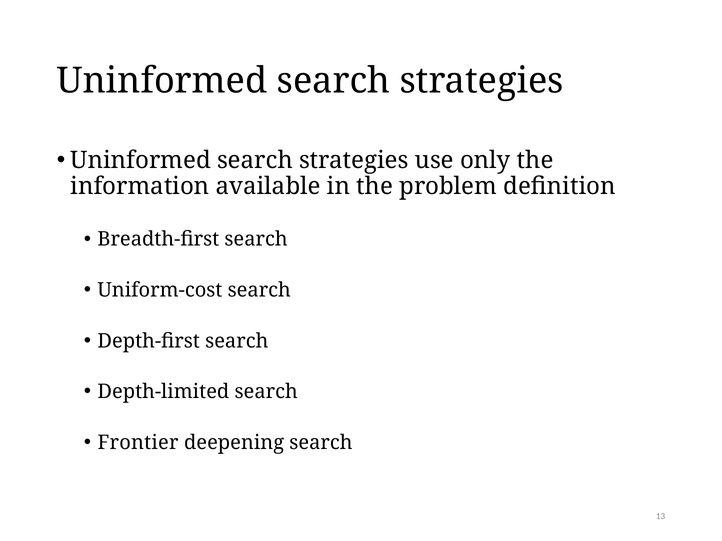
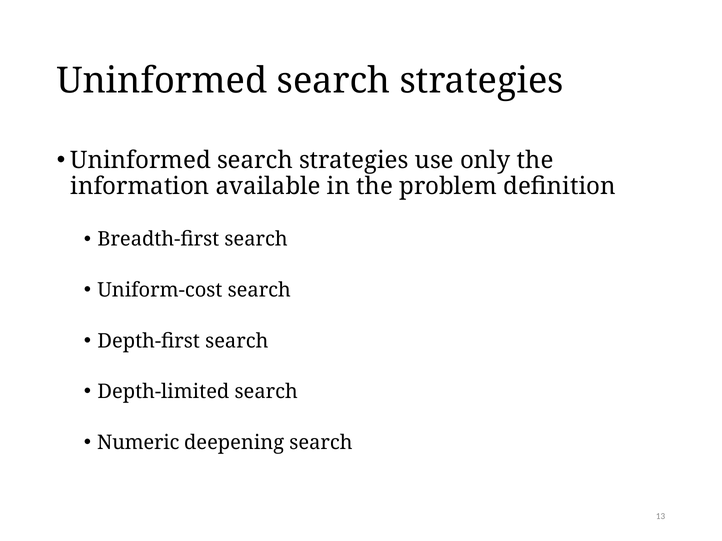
Frontier: Frontier -> Numeric
